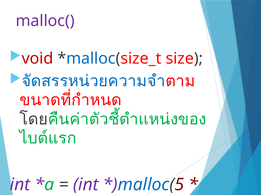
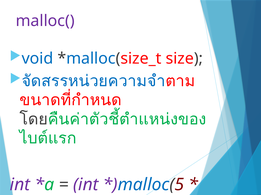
void colour: red -> blue
